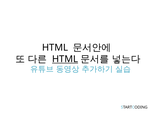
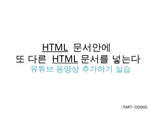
HTML at (55, 48) underline: none -> present
